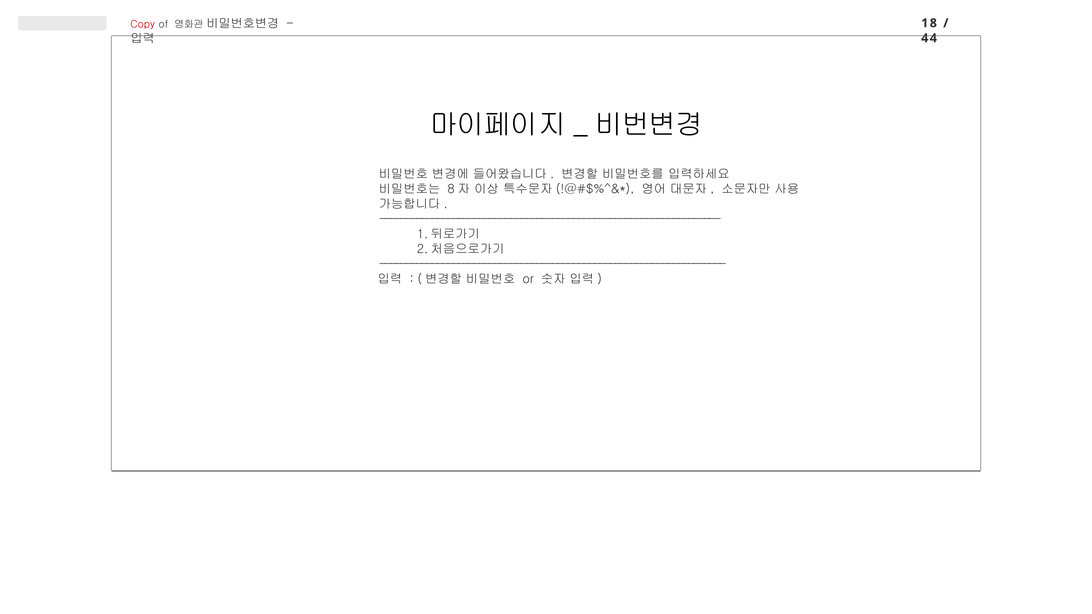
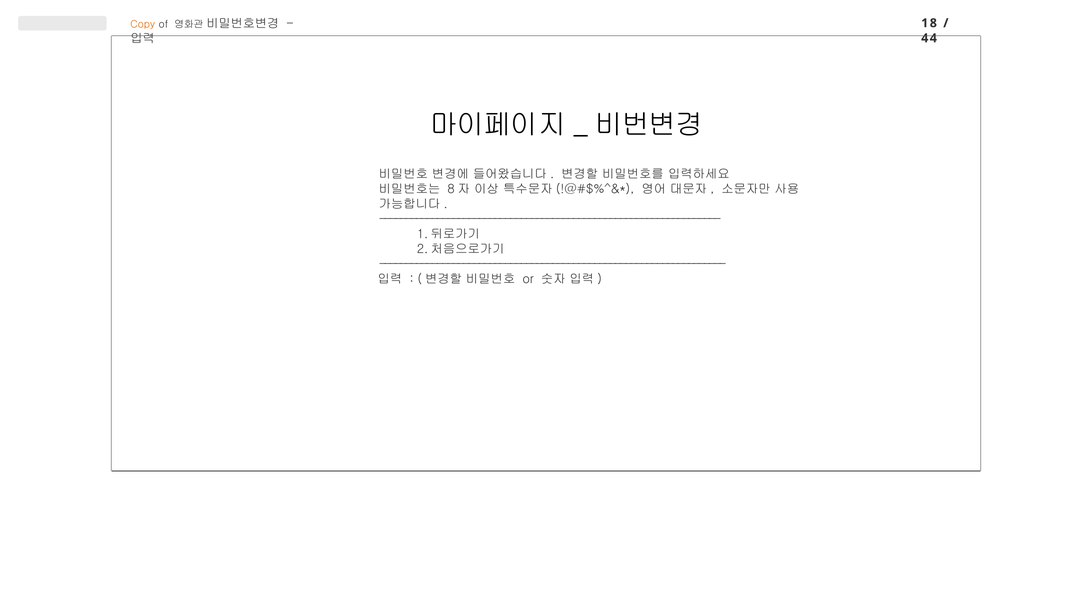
Copy colour: red -> orange
